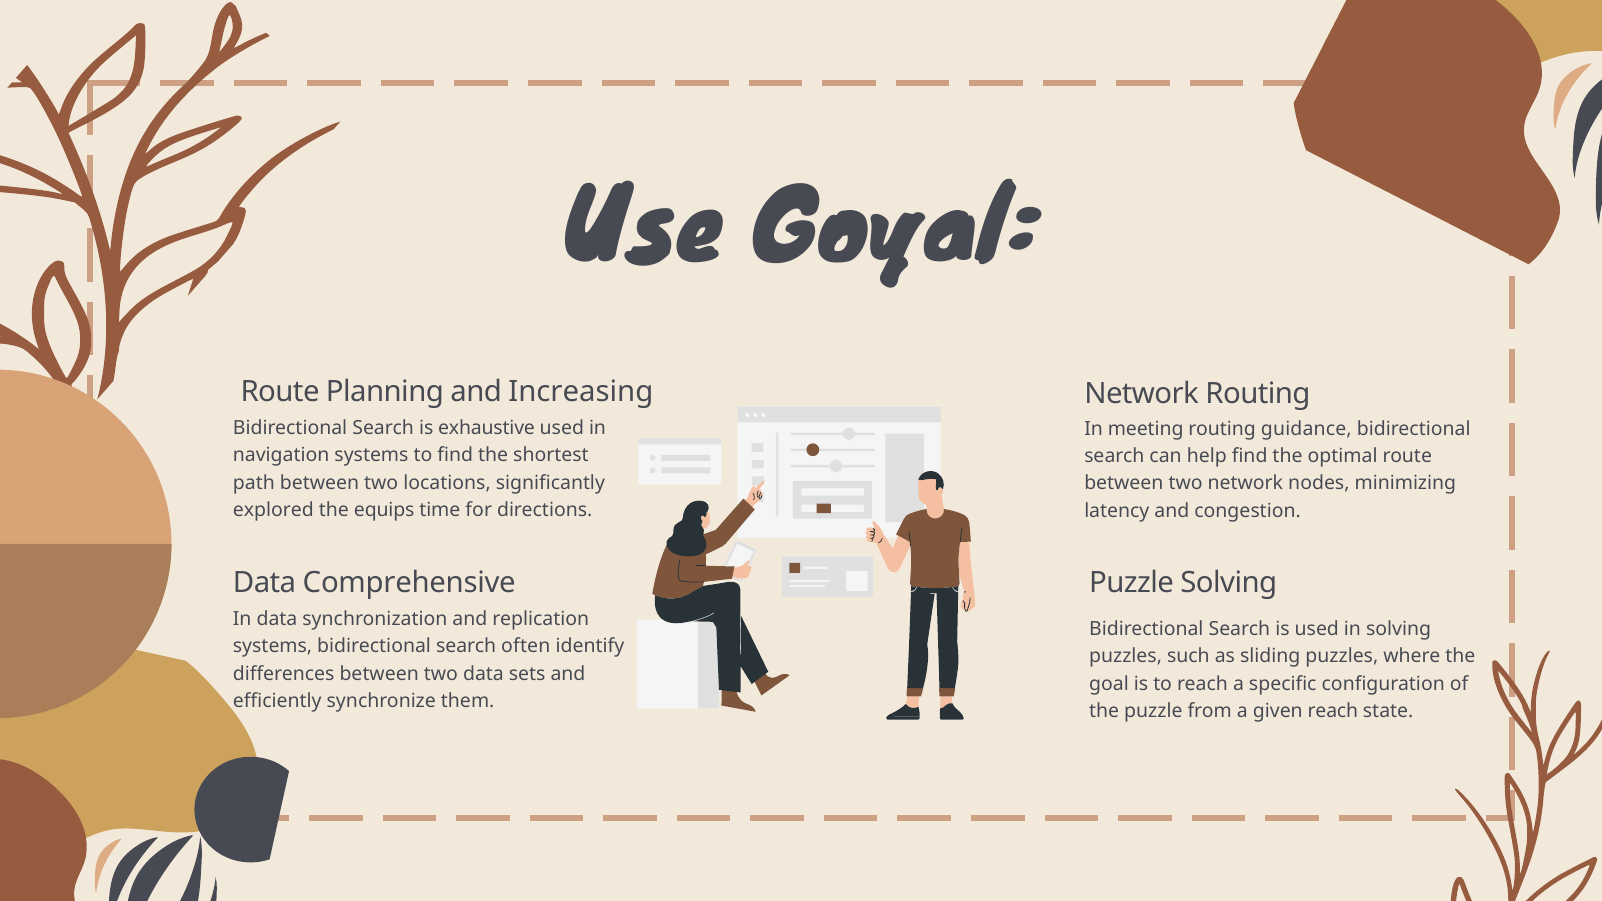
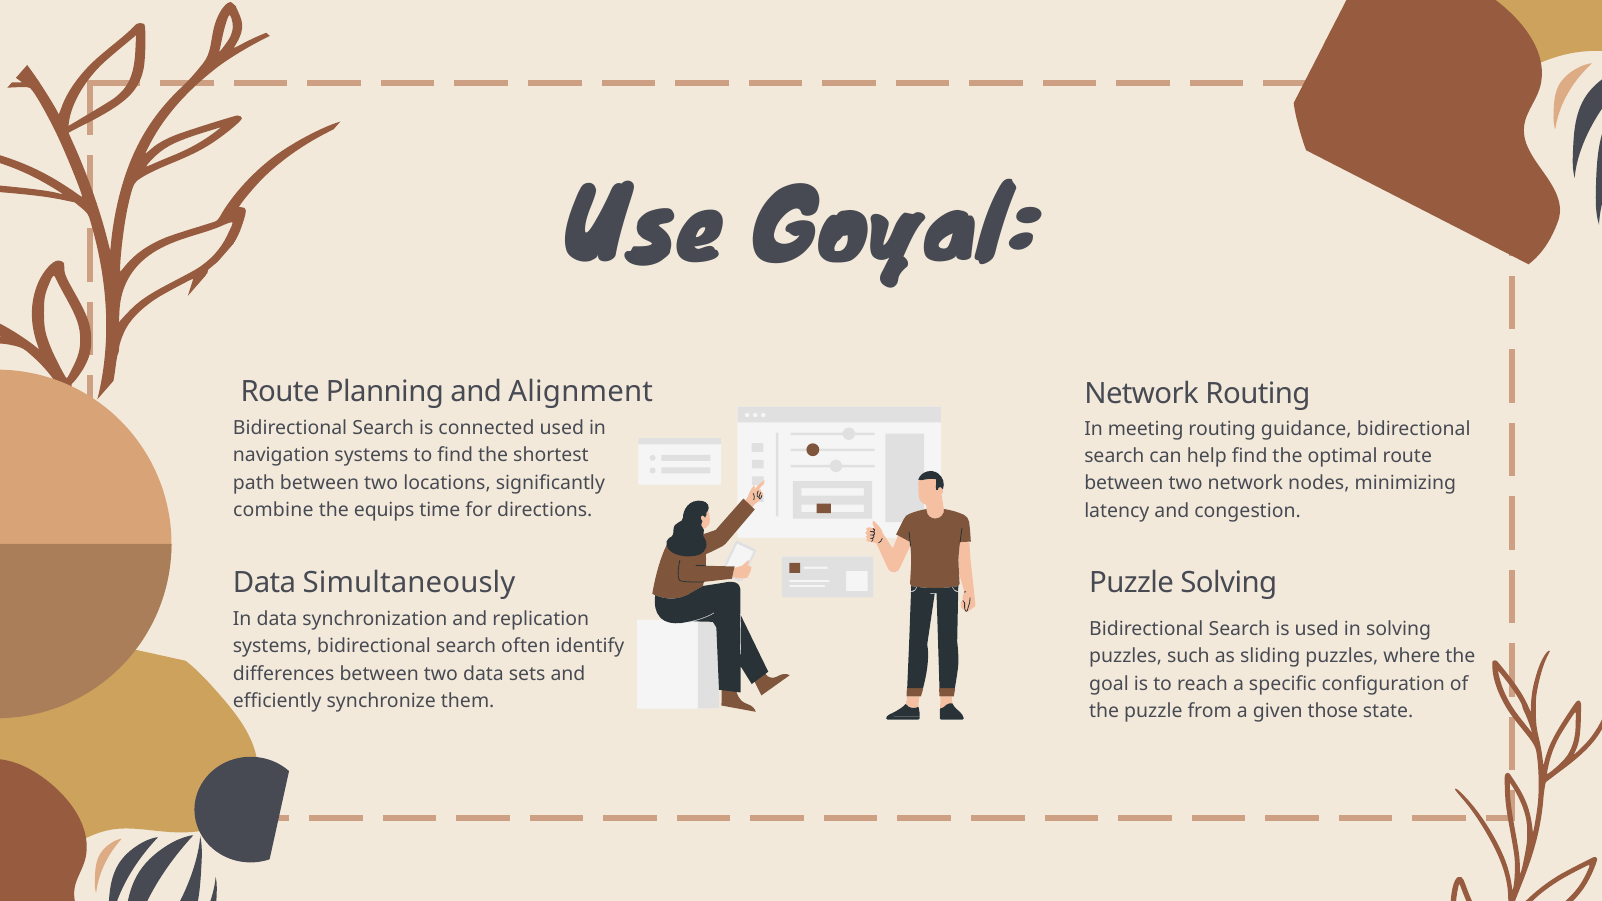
Increasing: Increasing -> Alignment
exhaustive: exhaustive -> connected
explored: explored -> combine
Comprehensive: Comprehensive -> Simultaneously
given reach: reach -> those
